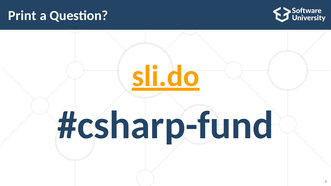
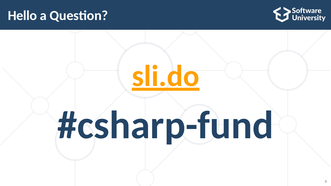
Print: Print -> Hello
